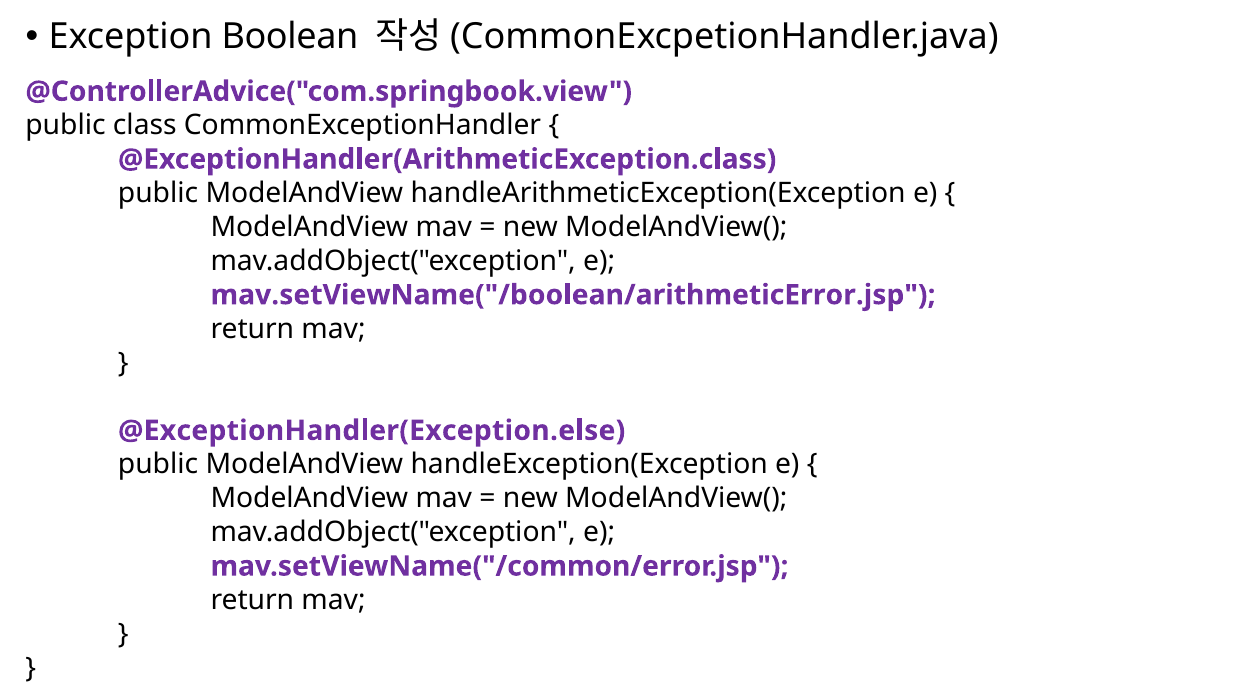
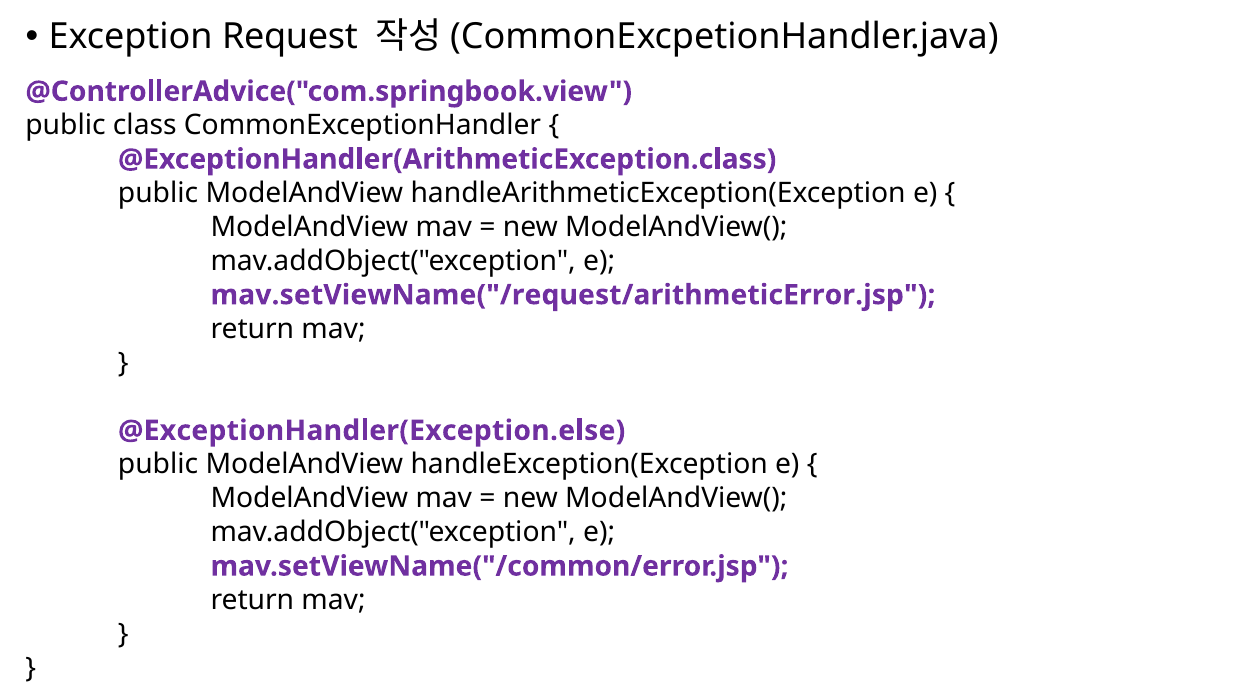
Boolean: Boolean -> Request
mav.setViewName("/boolean/arithmeticError.jsp: mav.setViewName("/boolean/arithmeticError.jsp -> mav.setViewName("/request/arithmeticError.jsp
